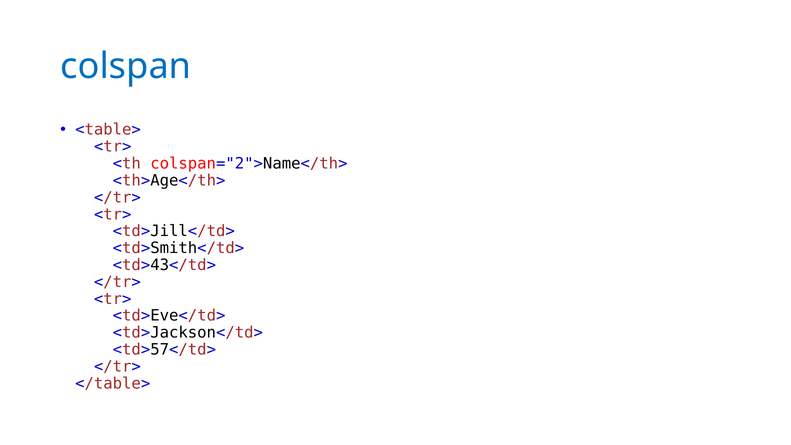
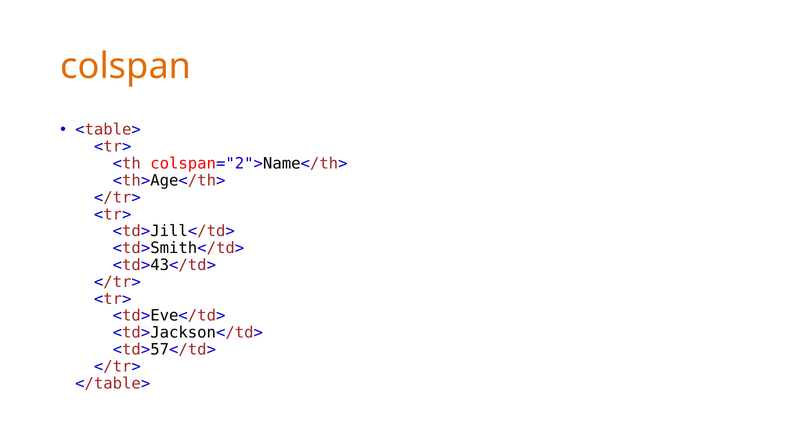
colspan colour: blue -> orange
